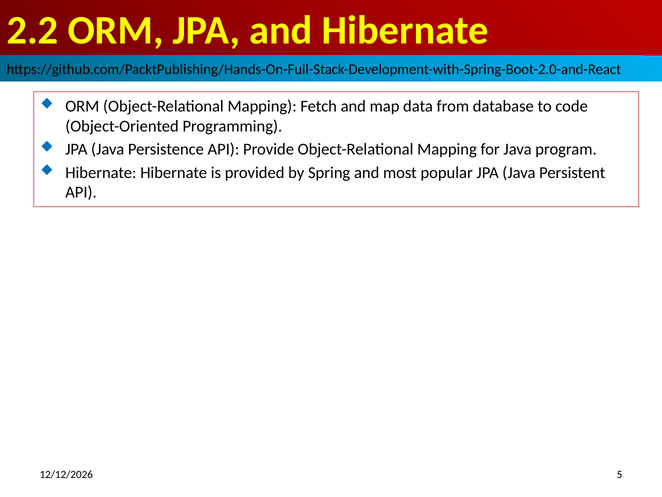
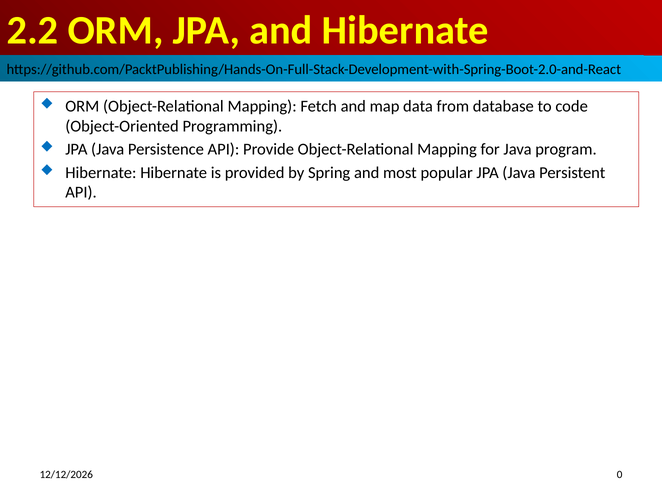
5: 5 -> 0
